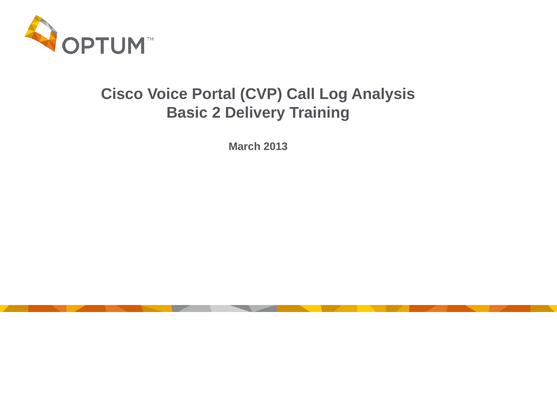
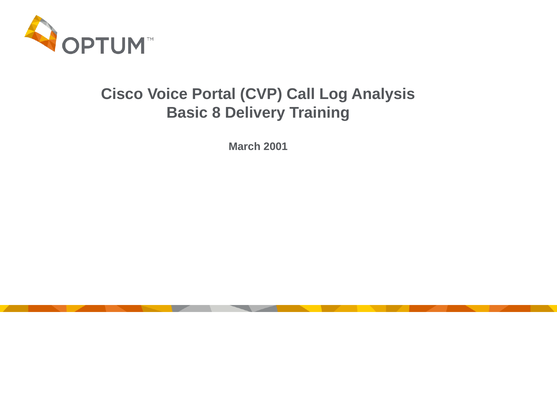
2: 2 -> 8
2013: 2013 -> 2001
